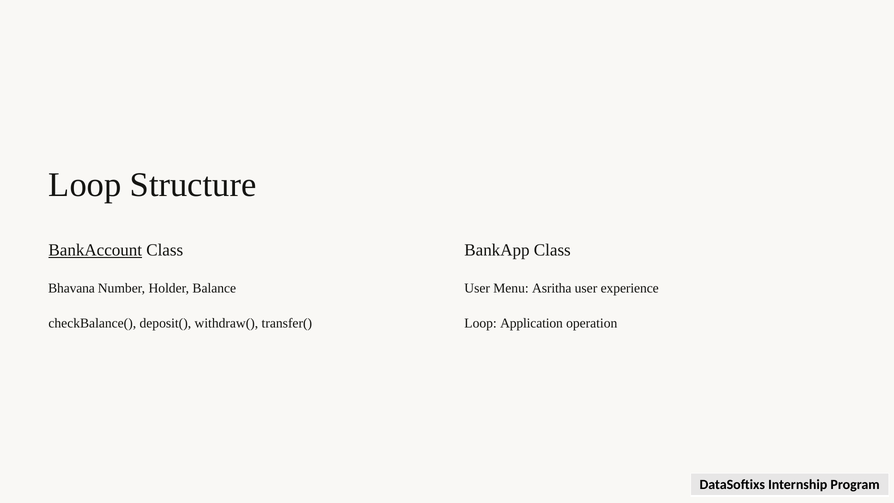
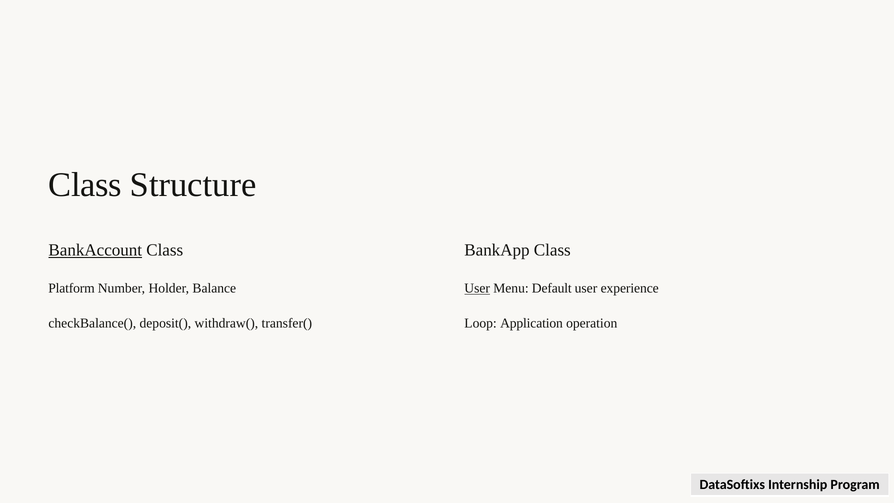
Loop at (85, 185): Loop -> Class
Bhavana: Bhavana -> Platform
User at (477, 288) underline: none -> present
Asritha: Asritha -> Default
